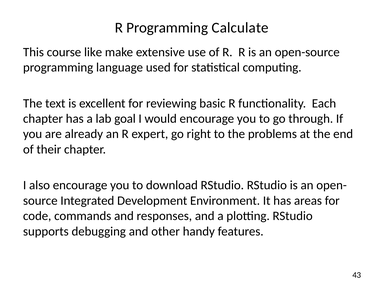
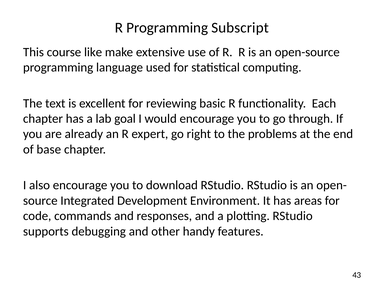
Calculate: Calculate -> Subscript
their: their -> base
